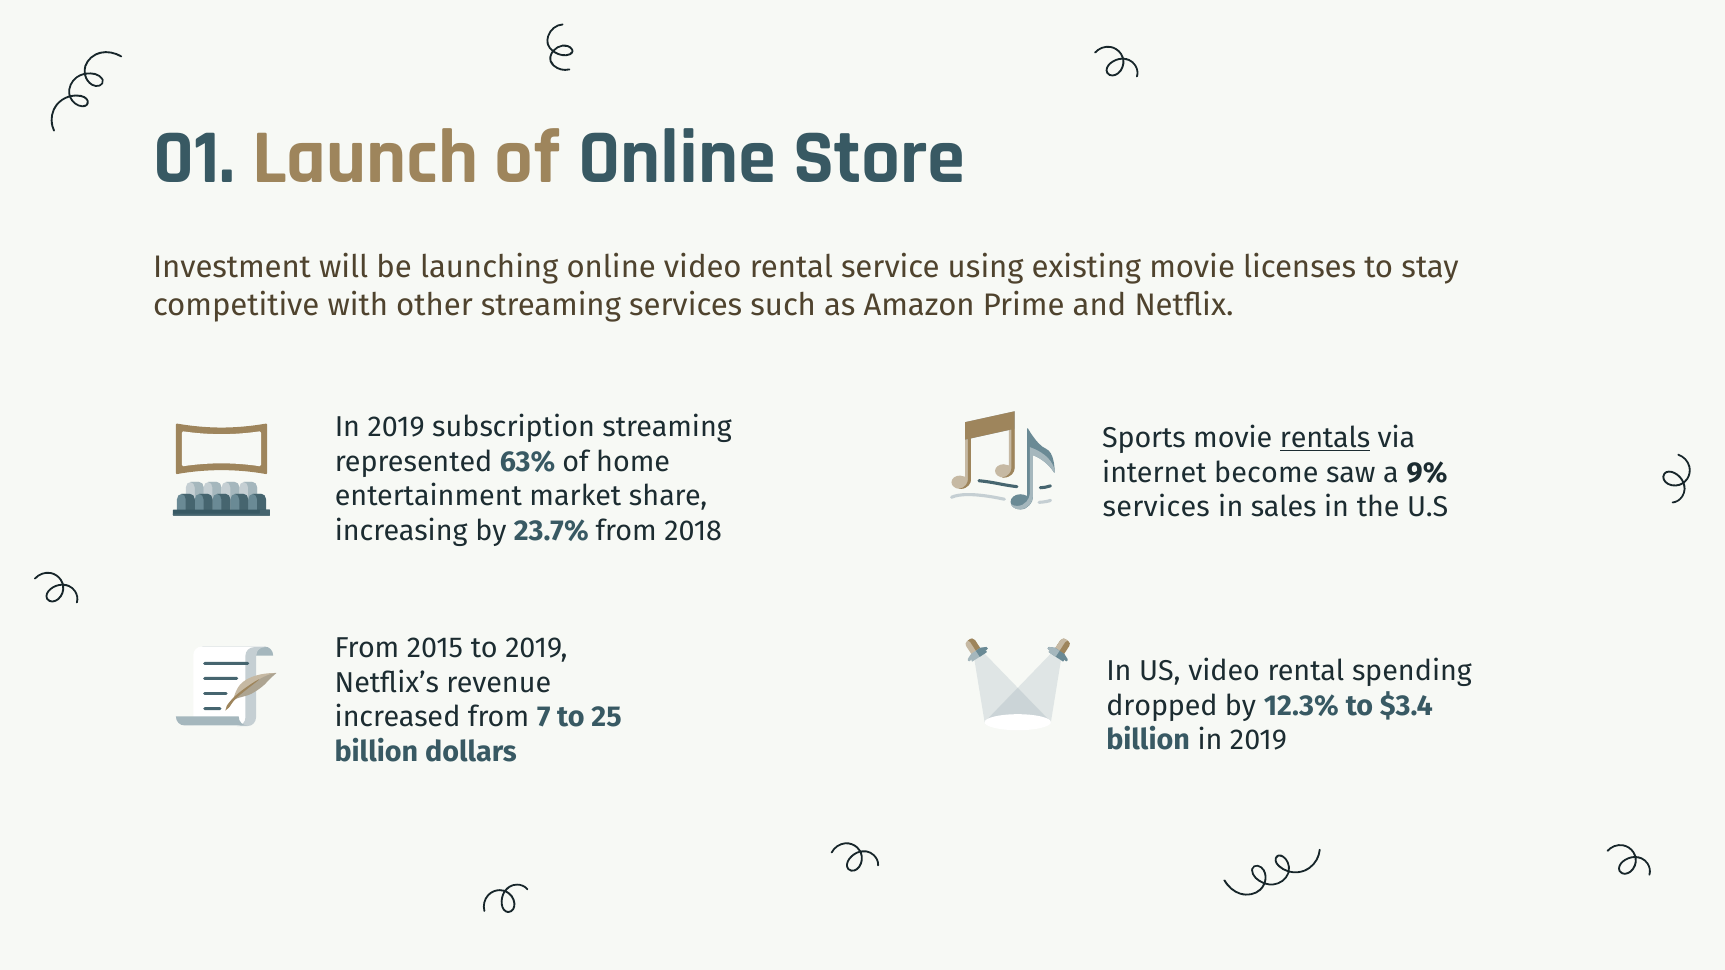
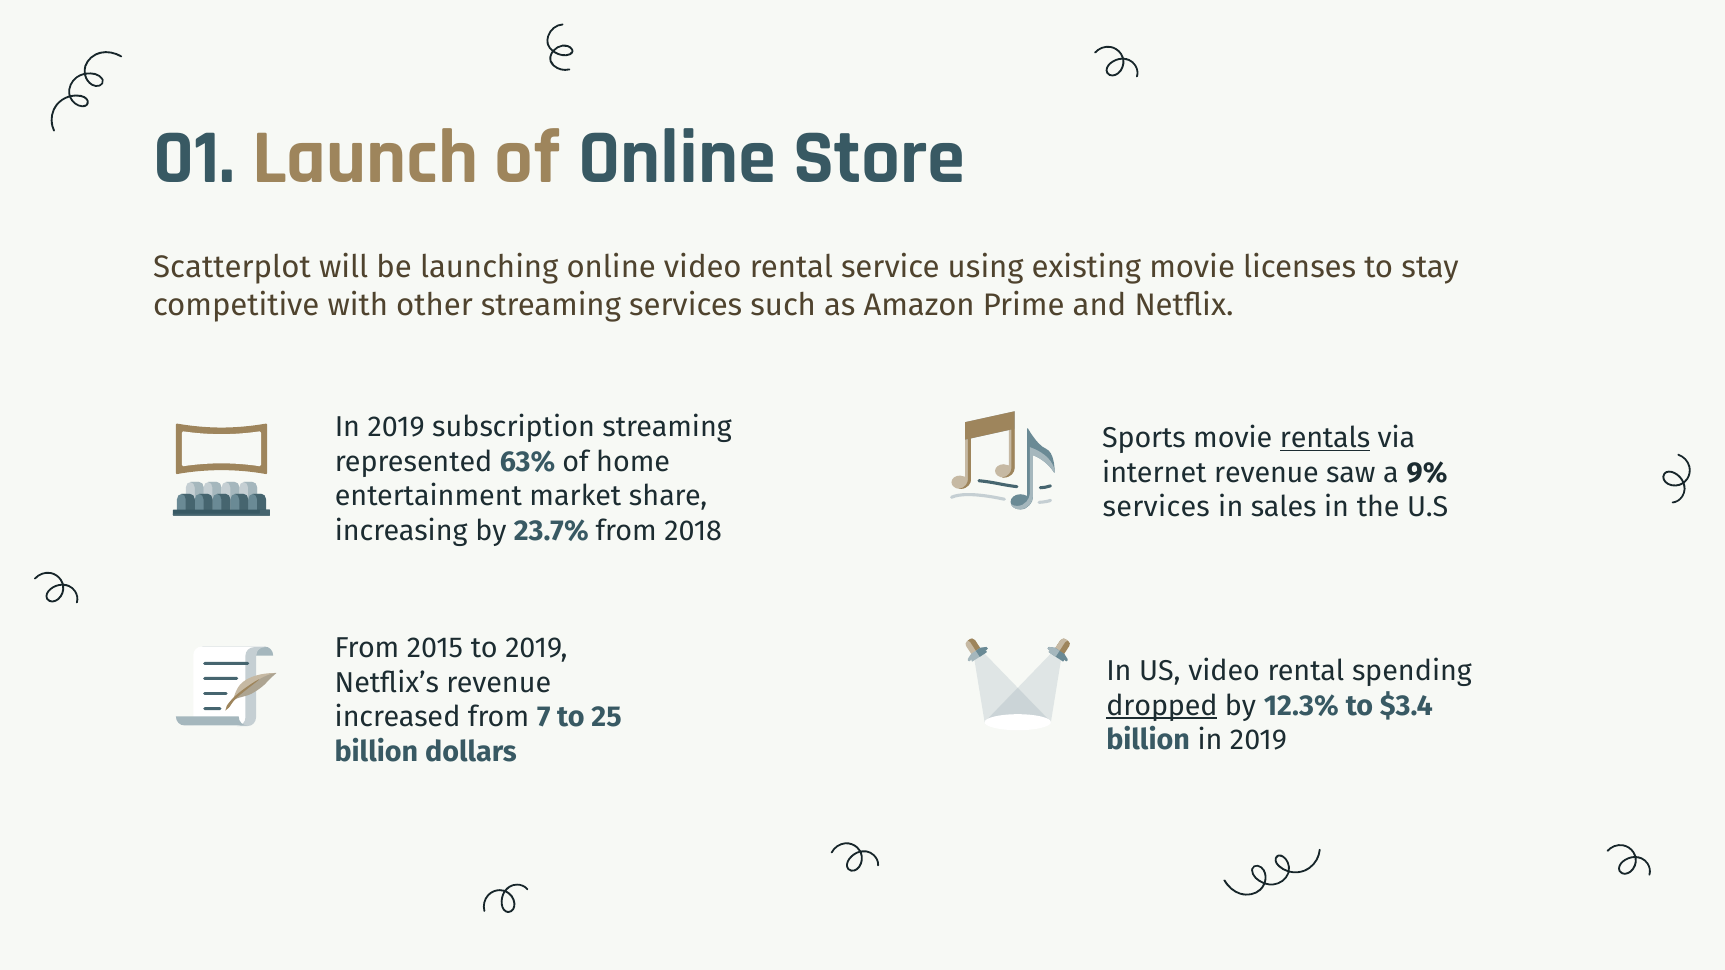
Investment: Investment -> Scatterplot
internet become: become -> revenue
dropped underline: none -> present
